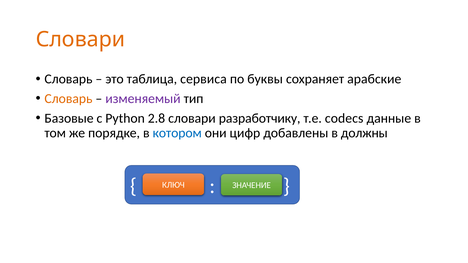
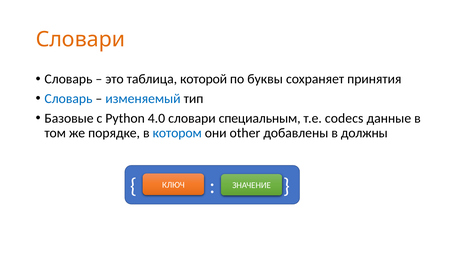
сервиса: сервиса -> которой
арабские: арабские -> принятия
Словарь at (68, 99) colour: orange -> blue
изменяемый colour: purple -> blue
2.8: 2.8 -> 4.0
разработчику: разработчику -> специальным
цифр: цифр -> other
